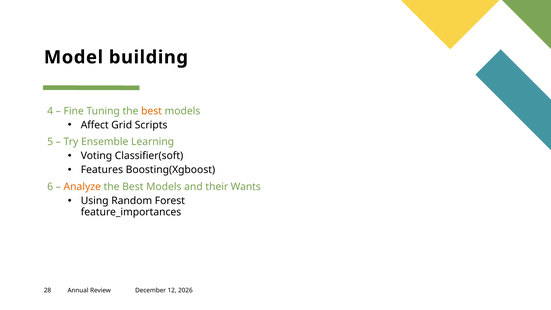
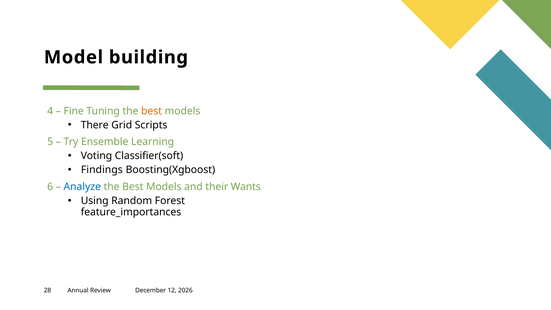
Affect: Affect -> There
Features: Features -> Findings
Analyze colour: orange -> blue
